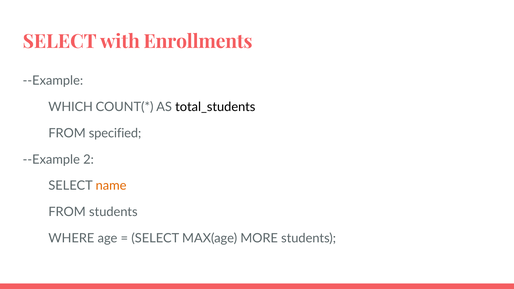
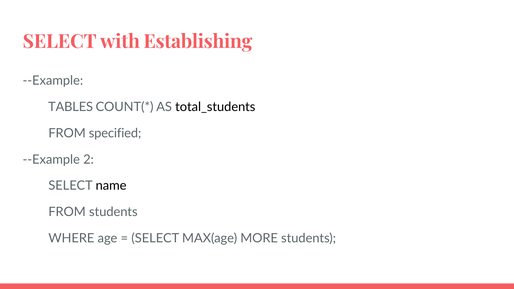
Enrollments: Enrollments -> Establishing
WHICH: WHICH -> TABLES
name colour: orange -> black
